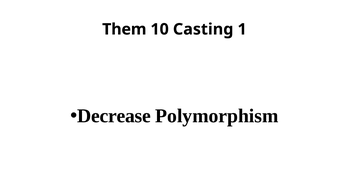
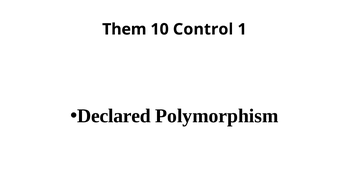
Casting: Casting -> Control
Decrease: Decrease -> Declared
